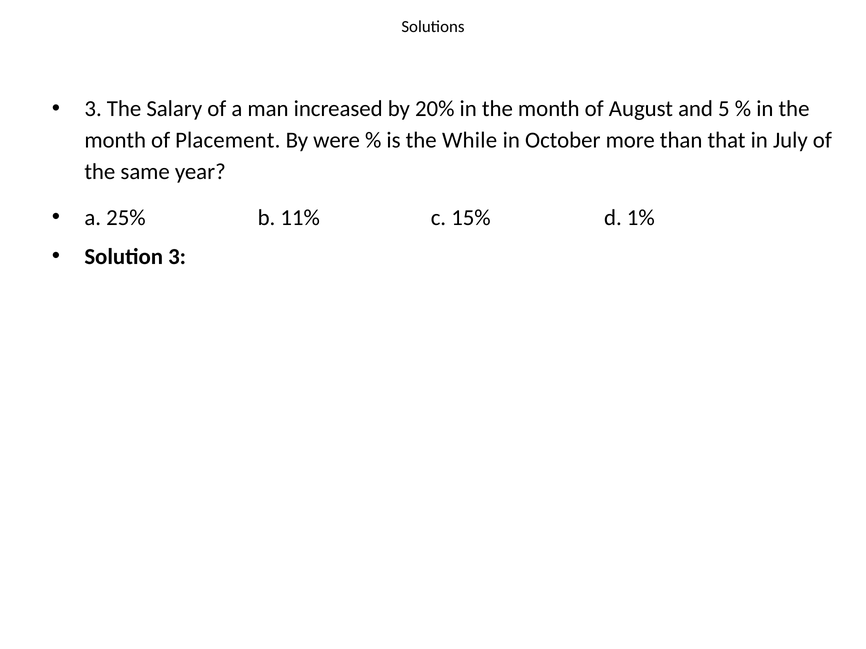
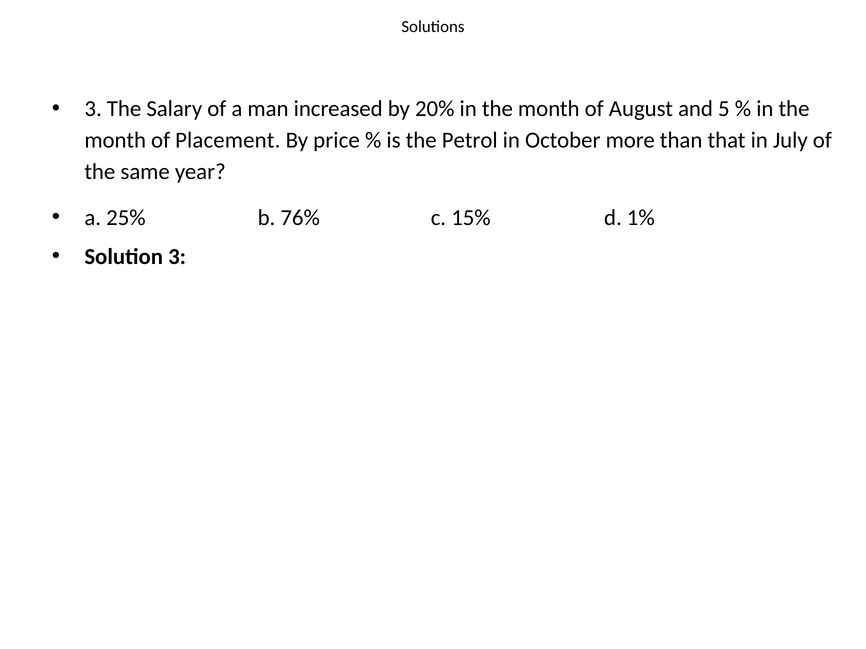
were: were -> price
While: While -> Petrol
11%: 11% -> 76%
